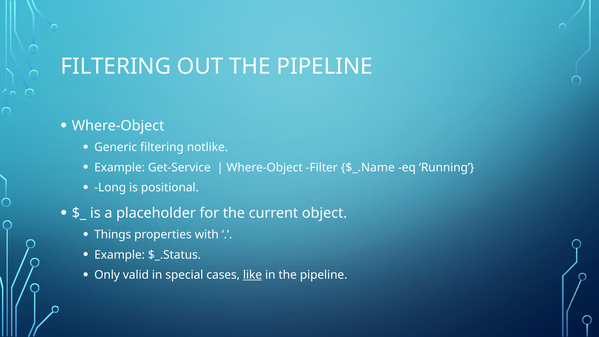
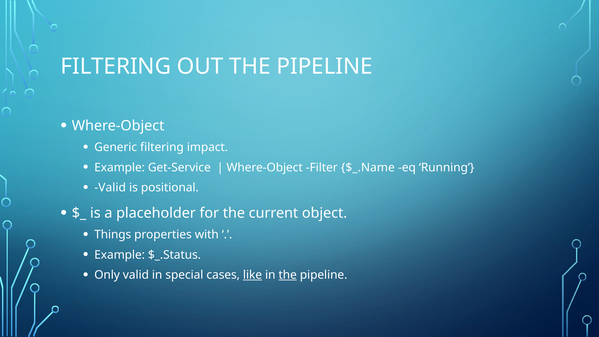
notlike: notlike -> impact
Long at (110, 188): Long -> Valid
the at (288, 275) underline: none -> present
